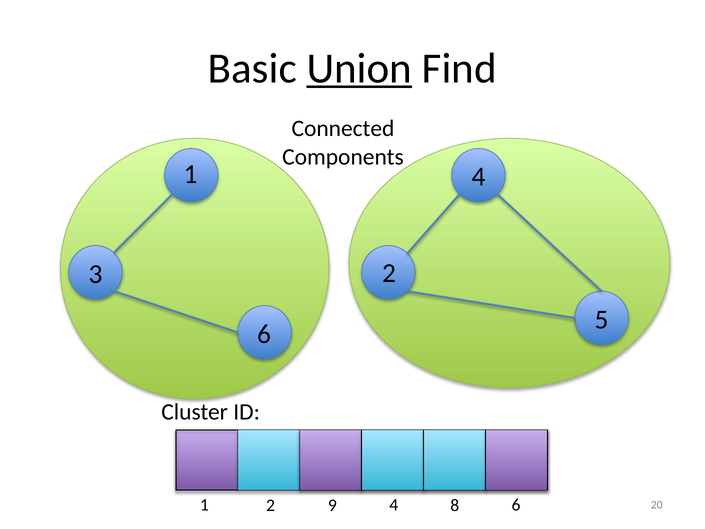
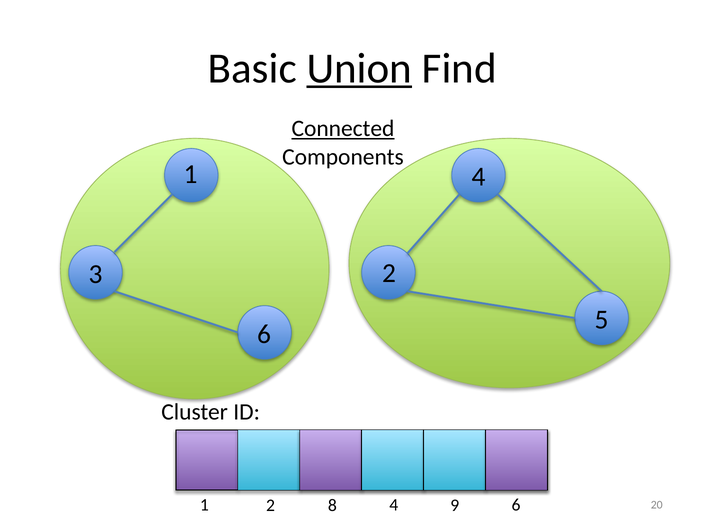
Connected underline: none -> present
9: 9 -> 8
8: 8 -> 9
